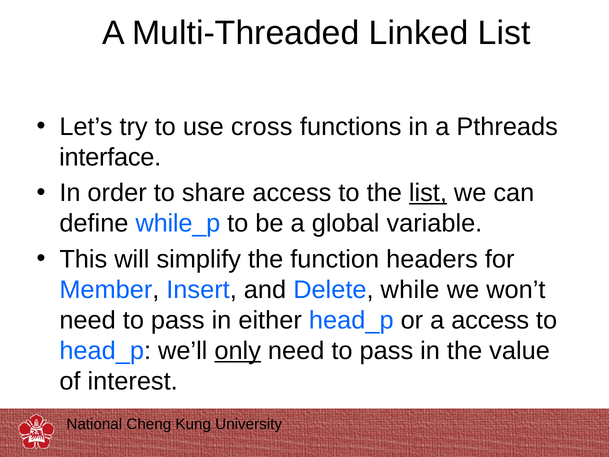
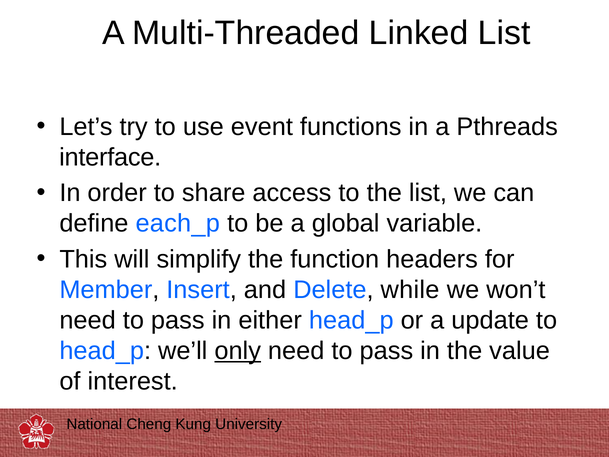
cross: cross -> event
list at (428, 193) underline: present -> none
while_p: while_p -> each_p
a access: access -> update
